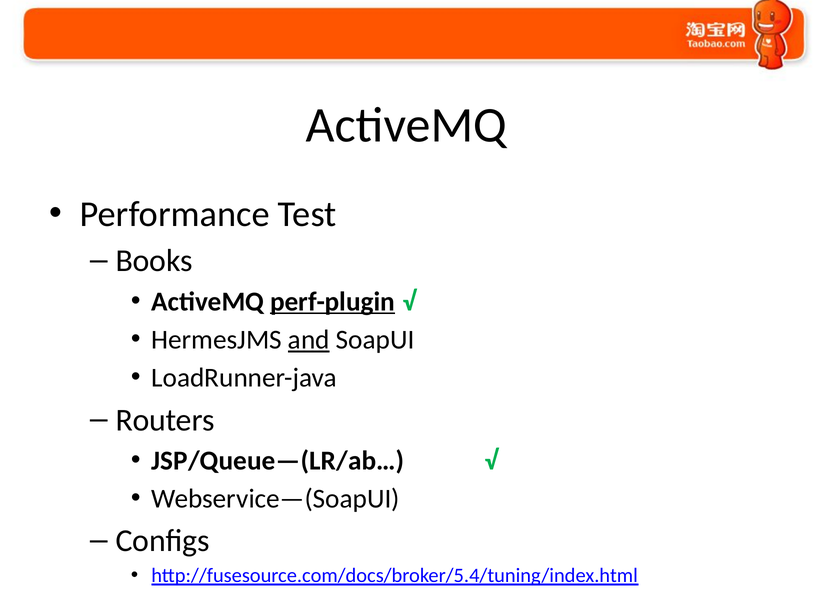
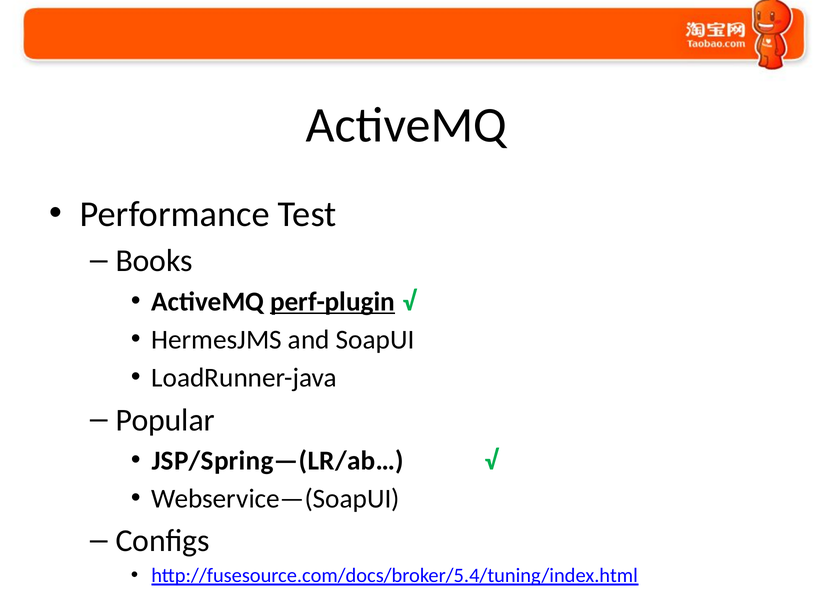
and underline: present -> none
Routers: Routers -> Popular
JSP/Queue—(LR/ab…: JSP/Queue—(LR/ab… -> JSP/Spring—(LR/ab…
